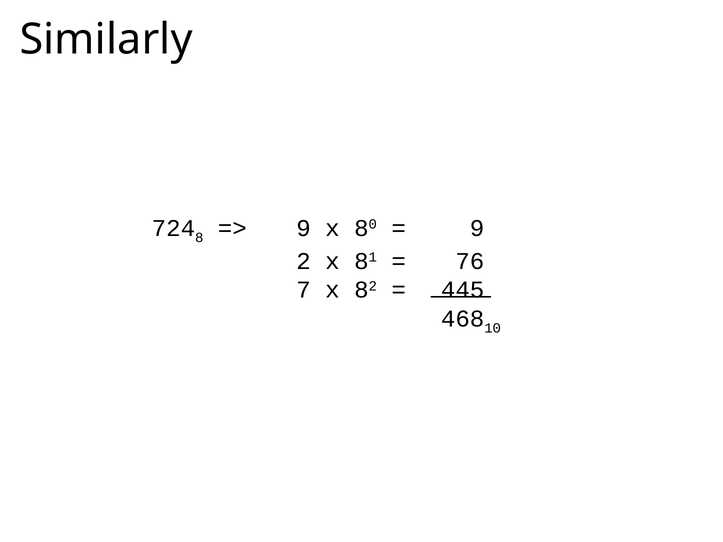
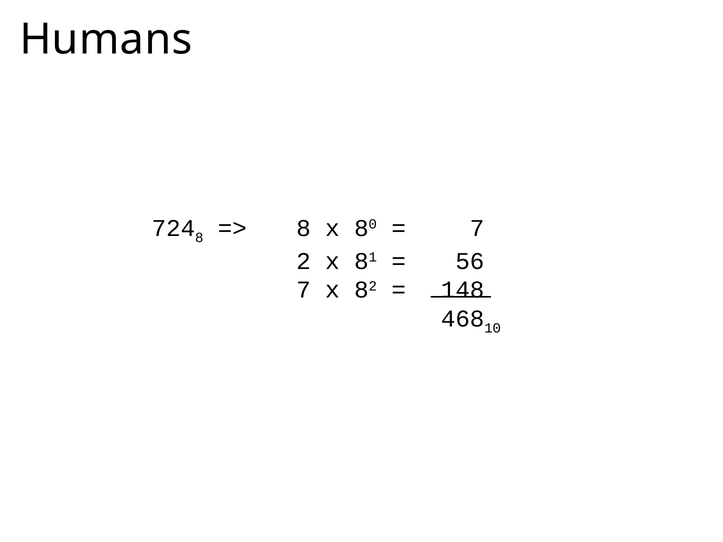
Similarly: Similarly -> Humans
9 at (304, 228): 9 -> 8
9 at (477, 228): 9 -> 7
76: 76 -> 56
445: 445 -> 148
